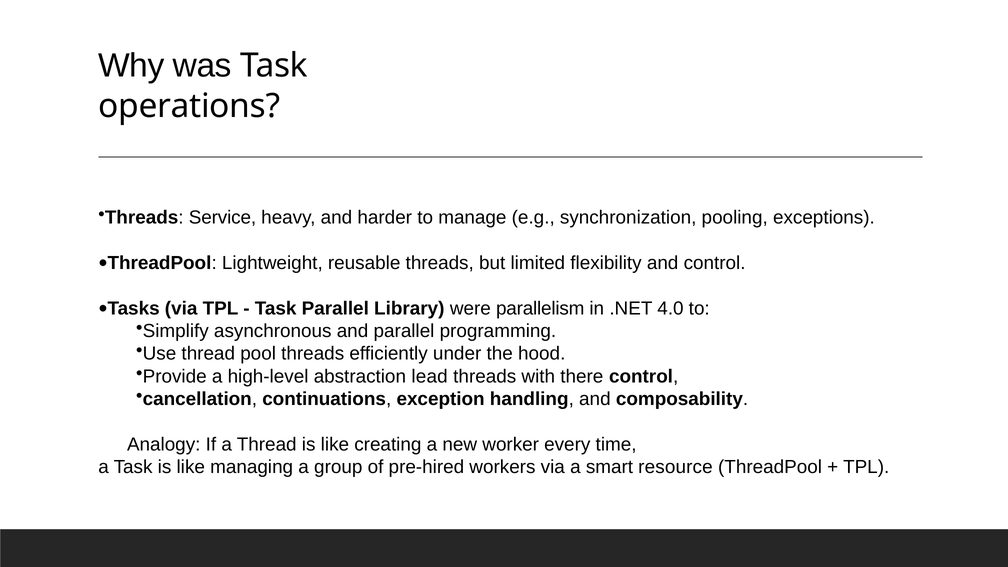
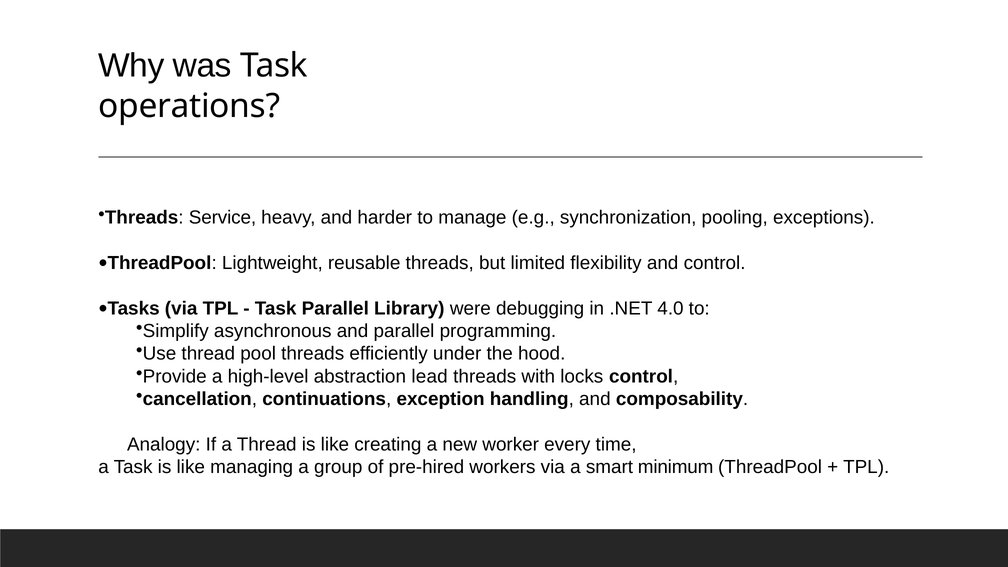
parallelism: parallelism -> debugging
there: there -> locks
resource: resource -> minimum
